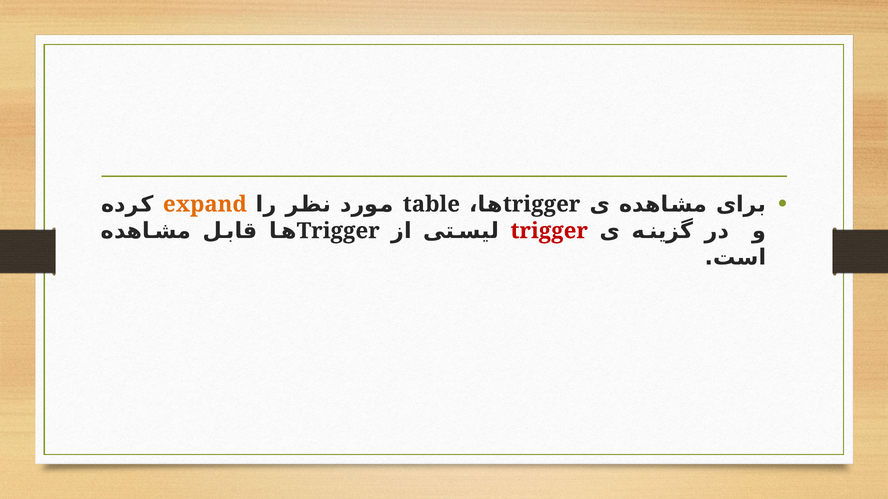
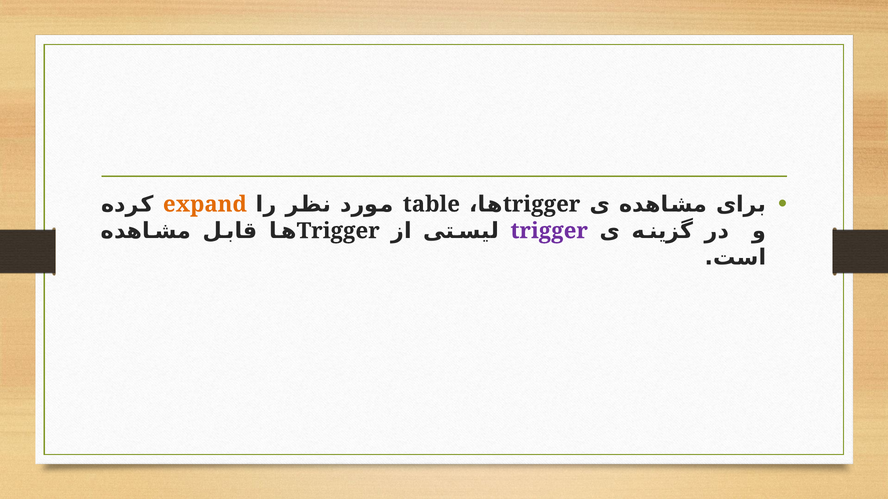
trigger at (549, 231) colour: red -> purple
